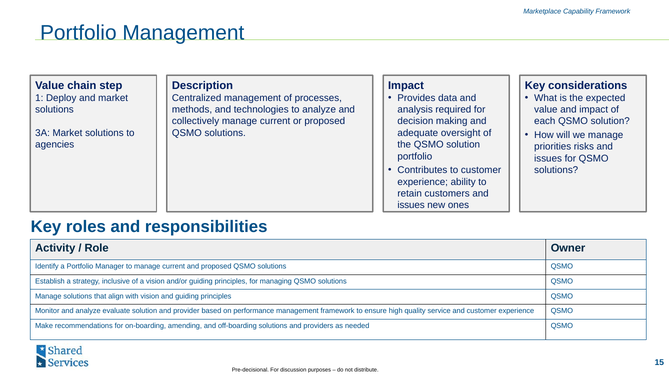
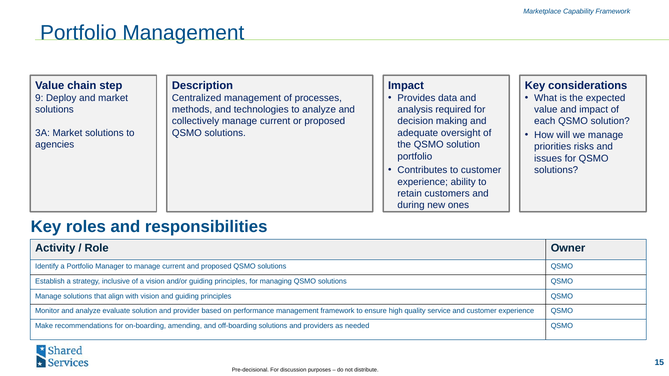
1: 1 -> 9
issues at (411, 205): issues -> during
